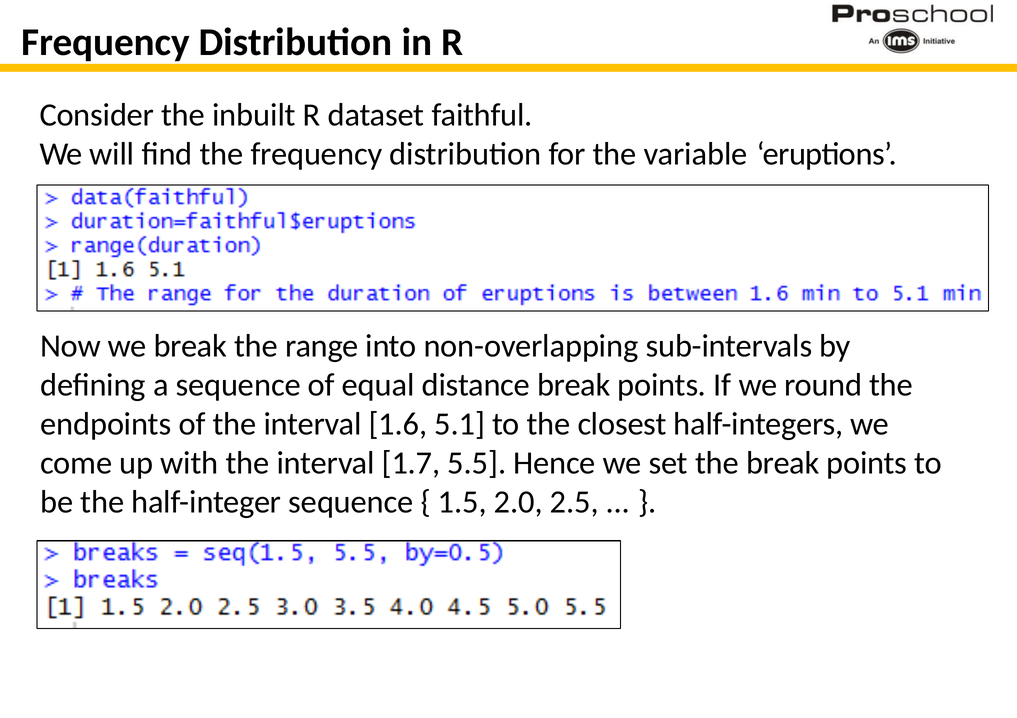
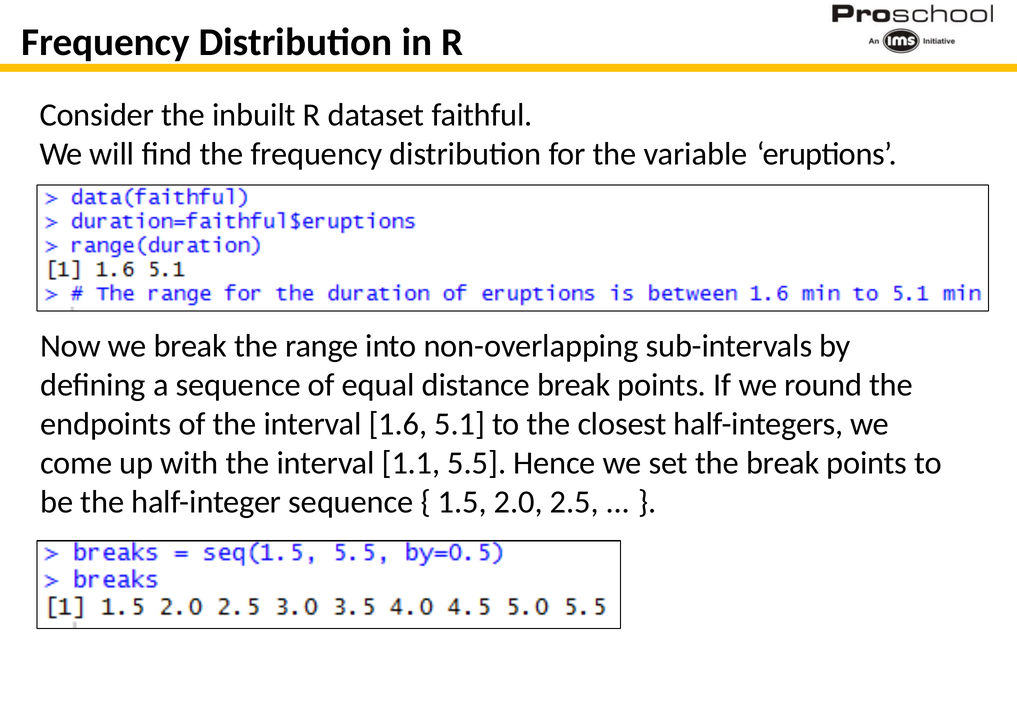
1.7: 1.7 -> 1.1
